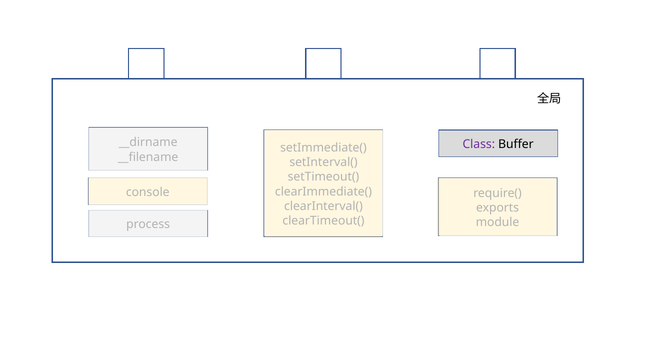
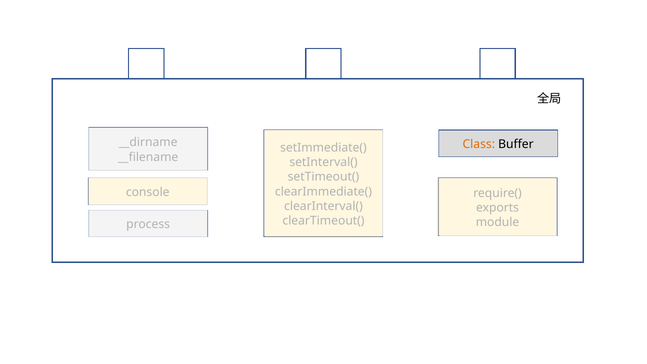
Class colour: purple -> orange
